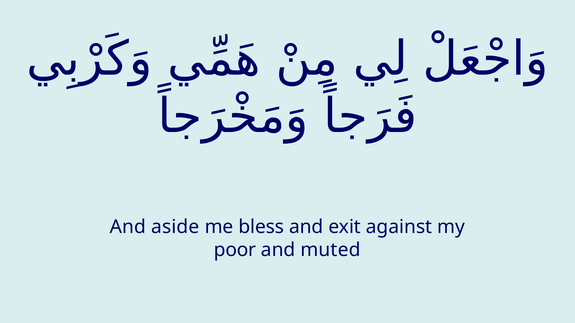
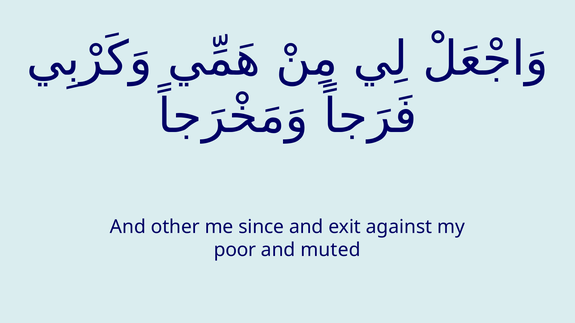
aside: aside -> other
bless: bless -> since
